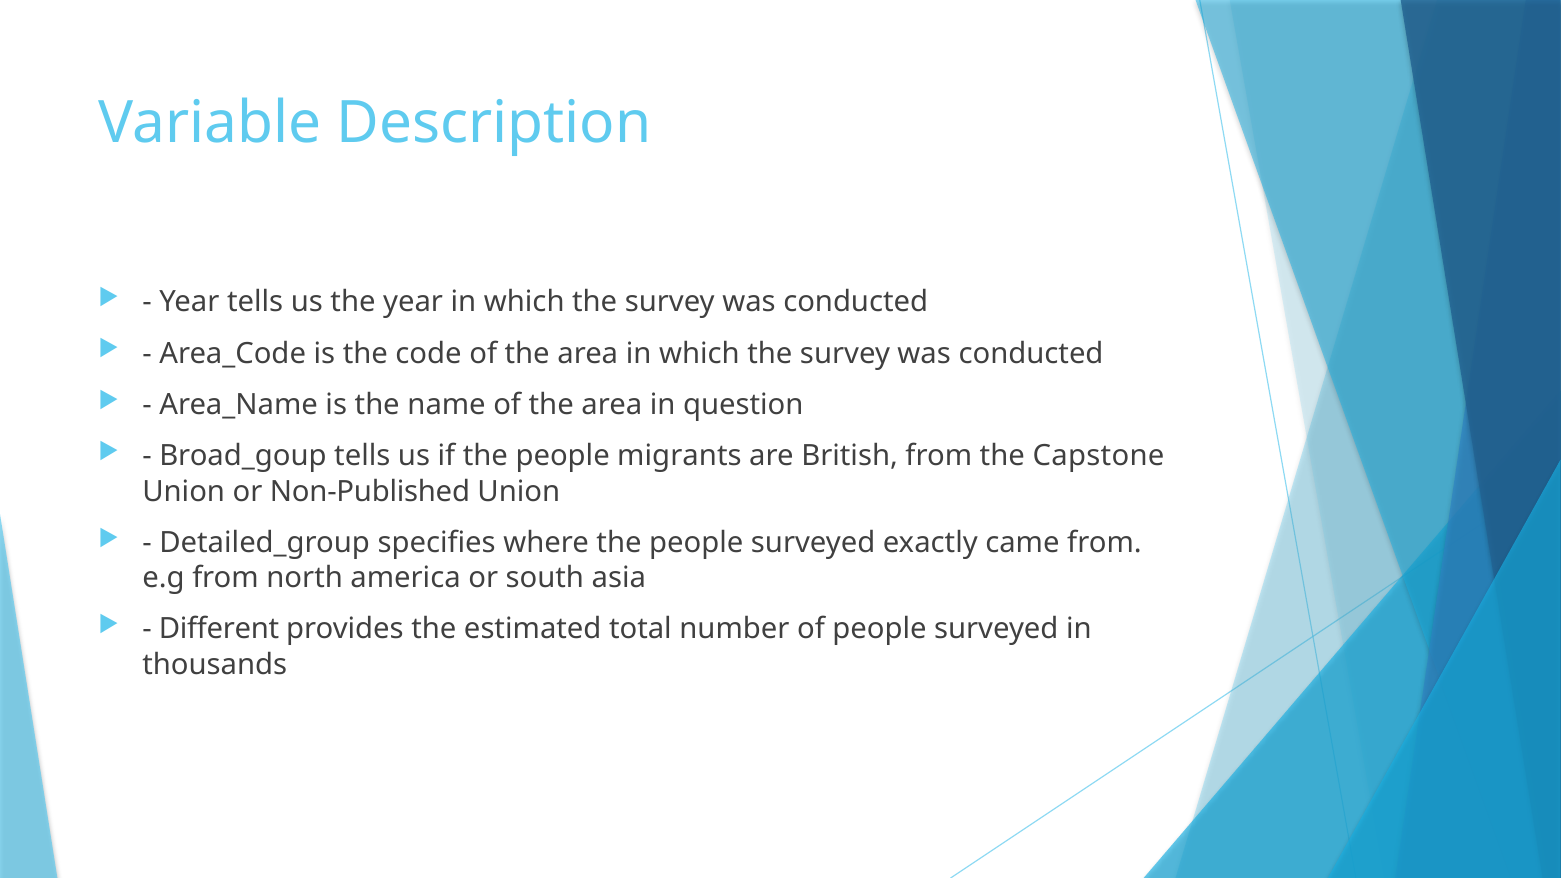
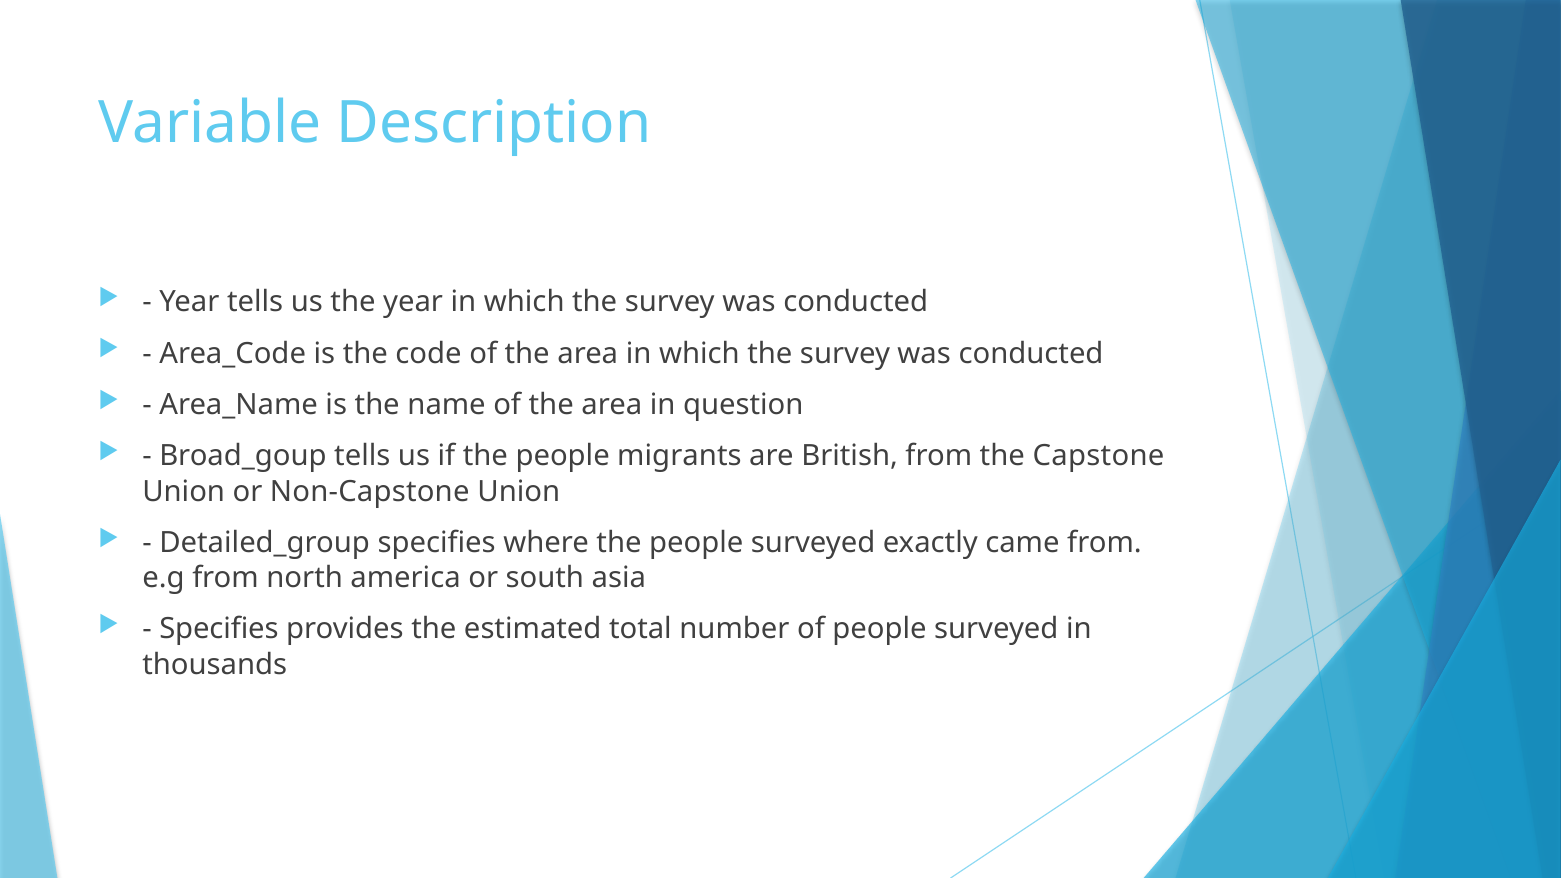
Non-Published: Non-Published -> Non-Capstone
Different at (219, 629): Different -> Specifies
